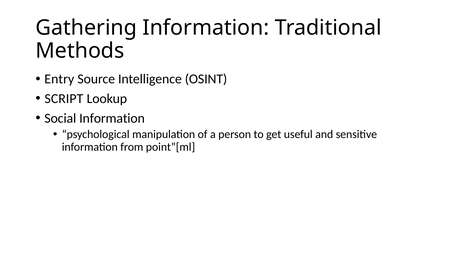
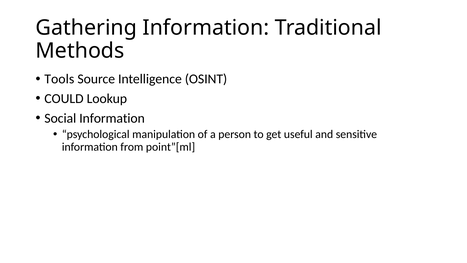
Entry: Entry -> Tools
SCRIPT: SCRIPT -> COULD
